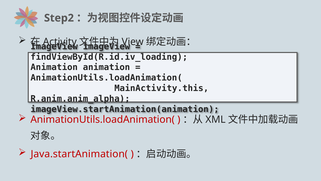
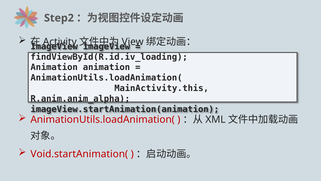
Java.startAnimation(: Java.startAnimation( -> Void.startAnimation(
